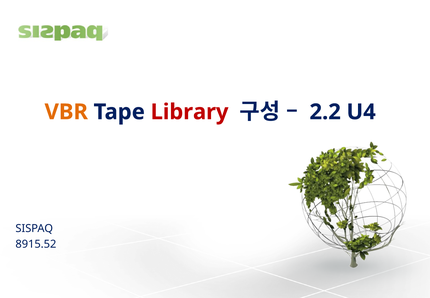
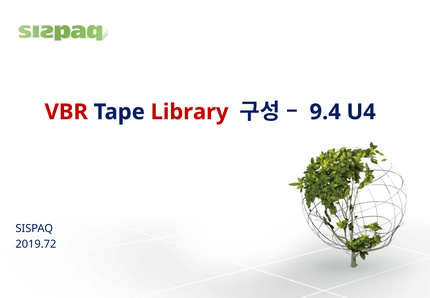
VBR colour: orange -> red
2.2: 2.2 -> 9.4
8915.52: 8915.52 -> 2019.72
